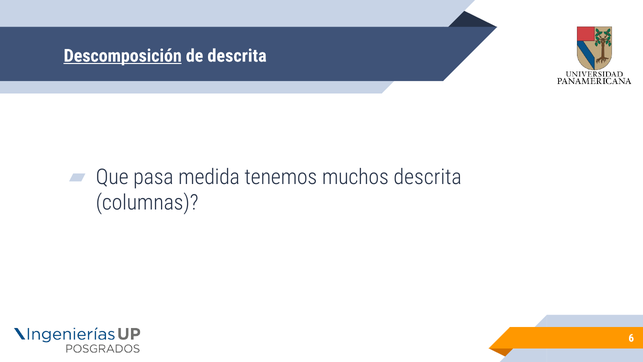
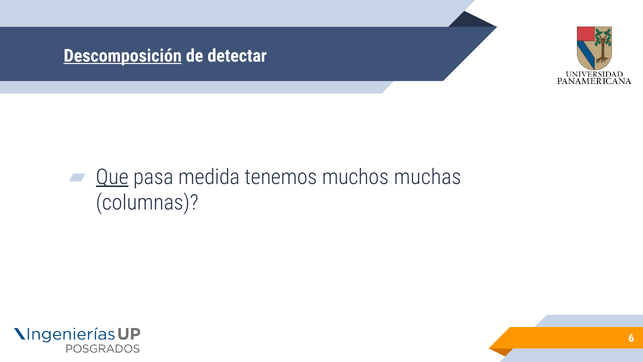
de descrita: descrita -> detectar
Que underline: none -> present
muchos descrita: descrita -> muchas
